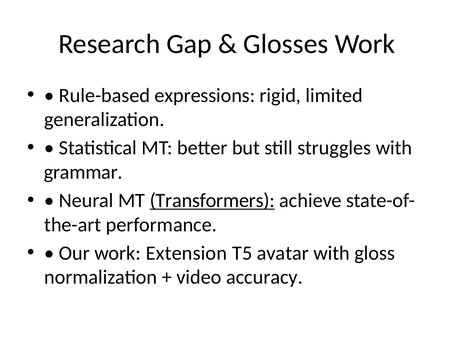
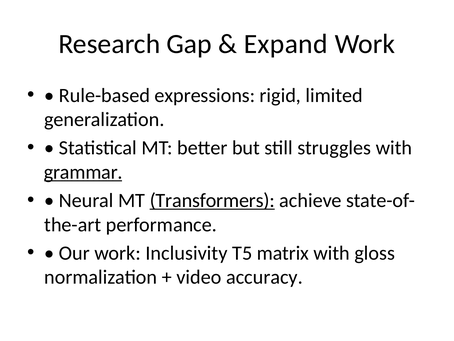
Glosses: Glosses -> Expand
grammar underline: none -> present
Extension: Extension -> Inclusivity
avatar: avatar -> matrix
